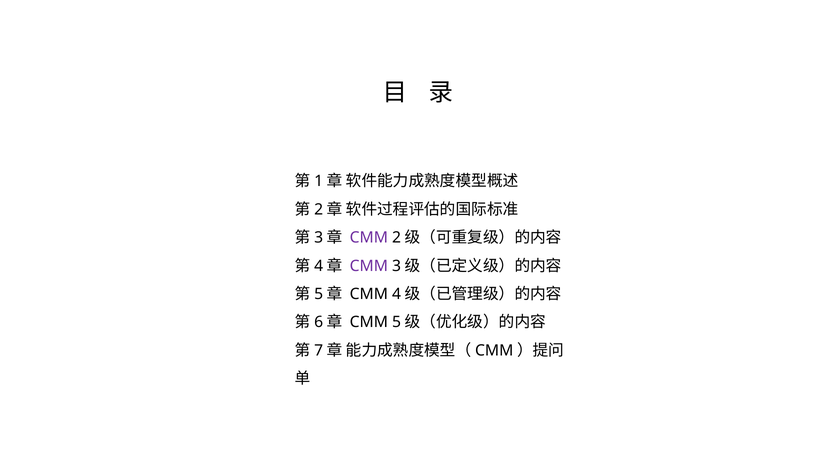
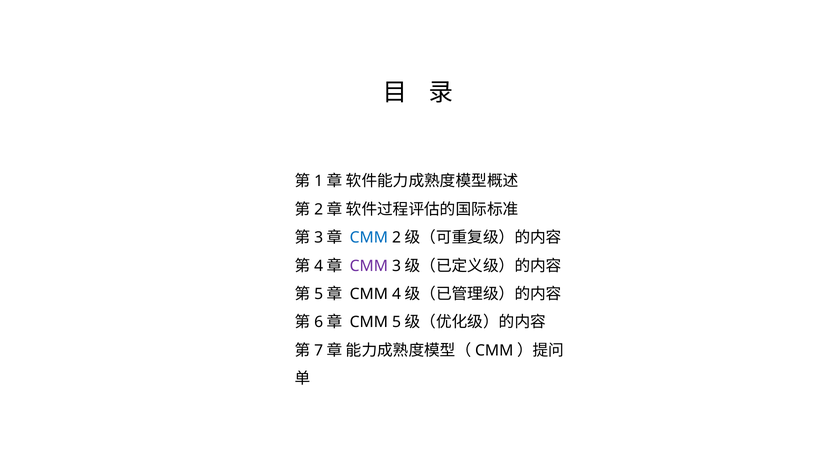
CMM at (369, 238) colour: purple -> blue
